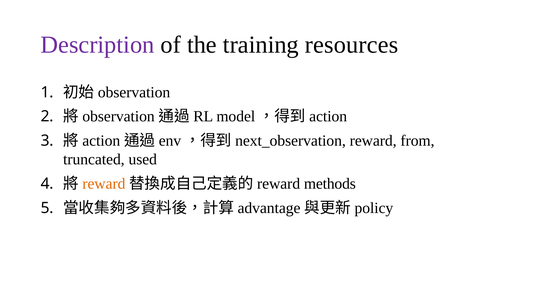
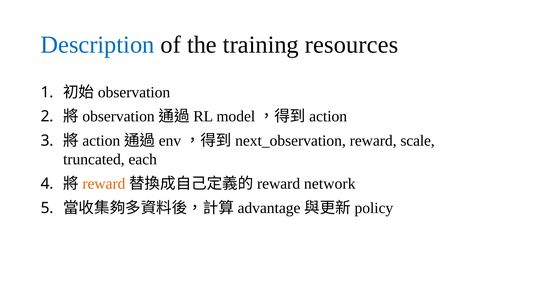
Description colour: purple -> blue
from: from -> scale
used: used -> each
methods: methods -> network
